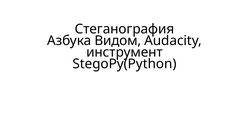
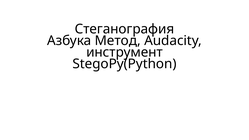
Видом: Видом -> Метод
